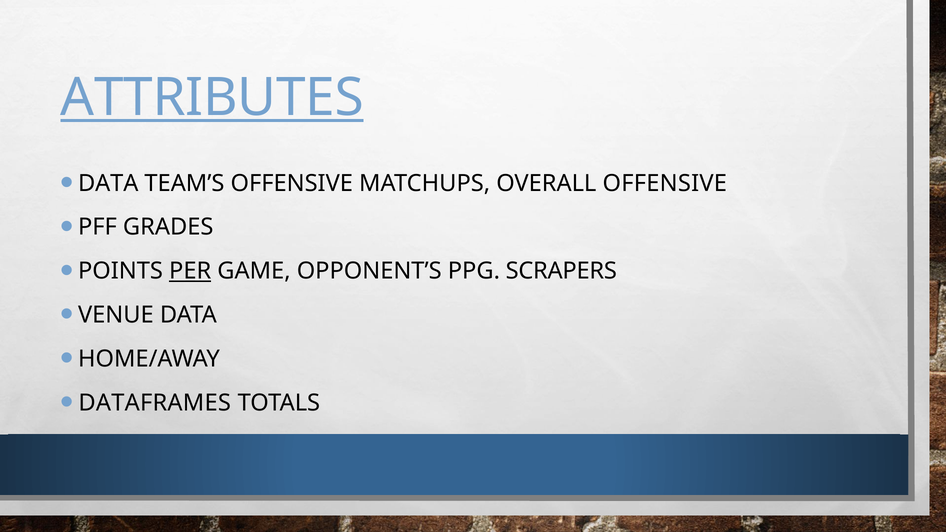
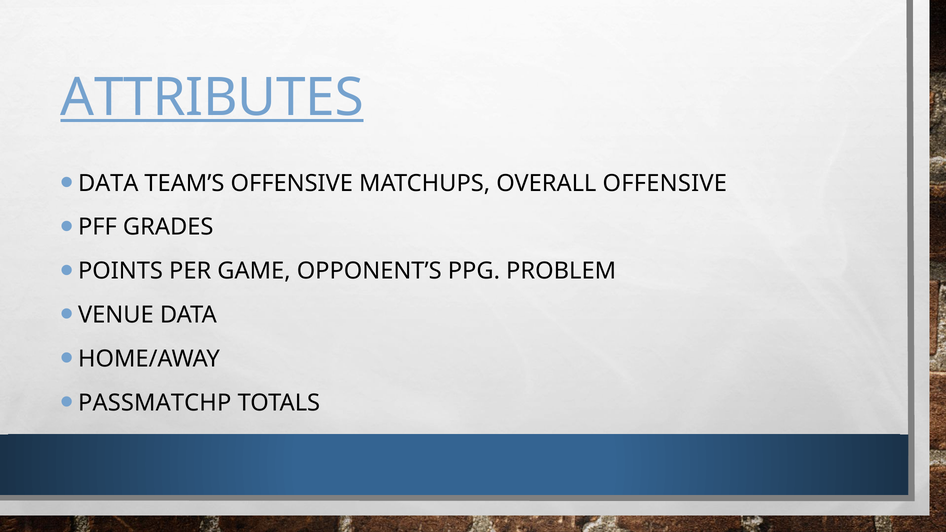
PER underline: present -> none
SCRAPERS: SCRAPERS -> PROBLEM
DATAFRAMES: DATAFRAMES -> PASSMATCHP
